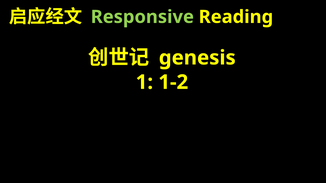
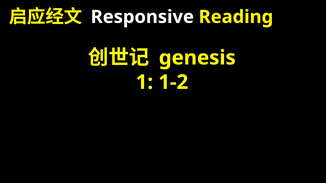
Responsive colour: light green -> white
